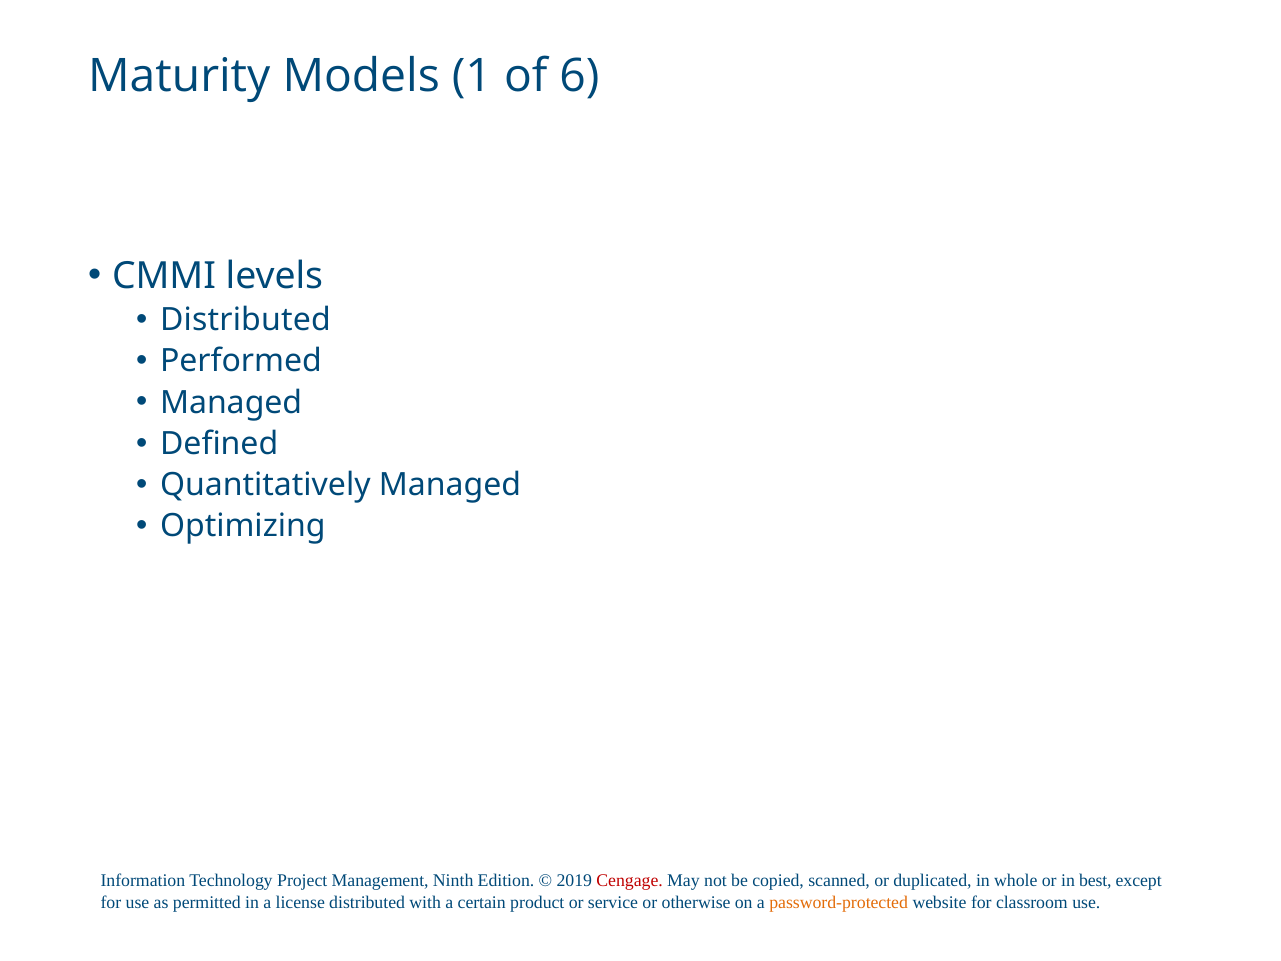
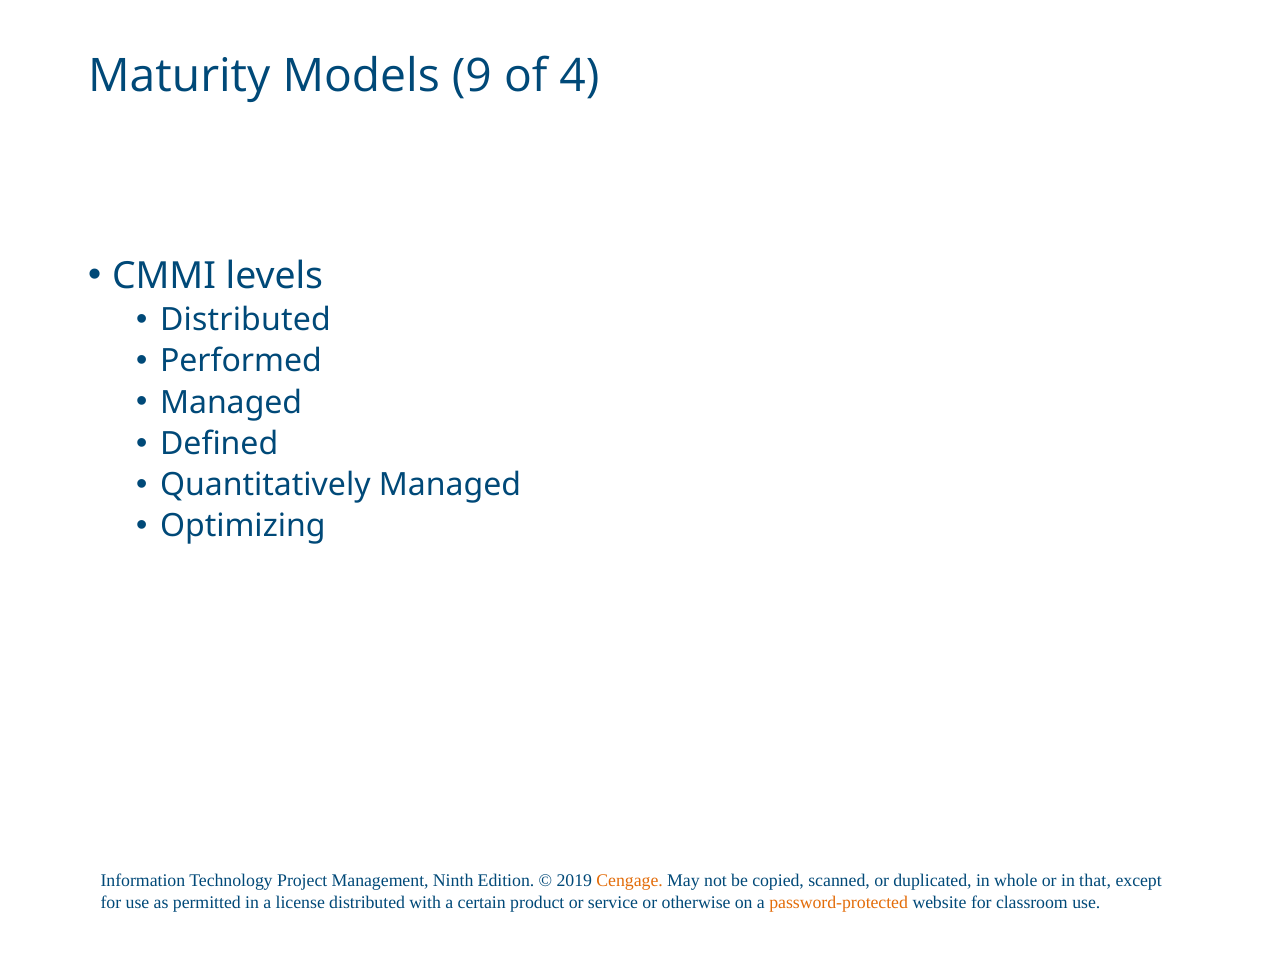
1: 1 -> 9
6: 6 -> 4
Cengage colour: red -> orange
best: best -> that
